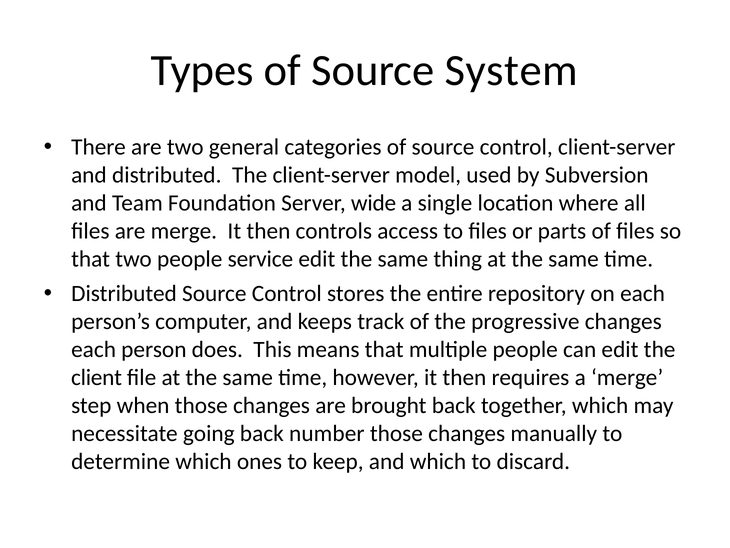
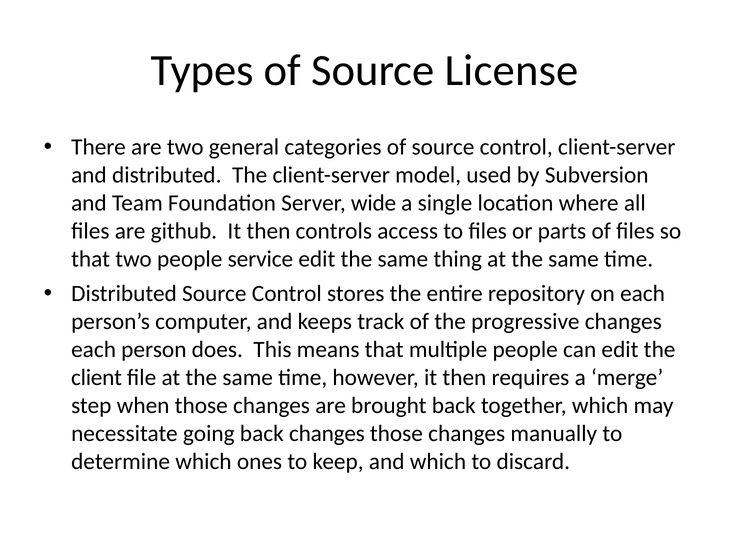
System: System -> License
are merge: merge -> github
back number: number -> changes
